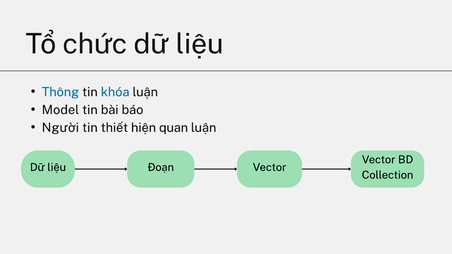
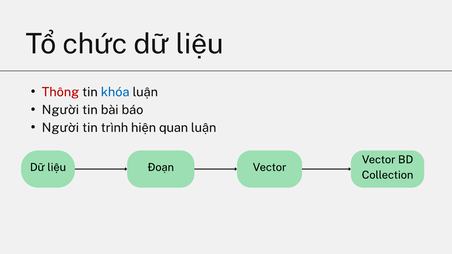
Thông colour: blue -> red
Model at (60, 110): Model -> Người
thiết: thiết -> trình
